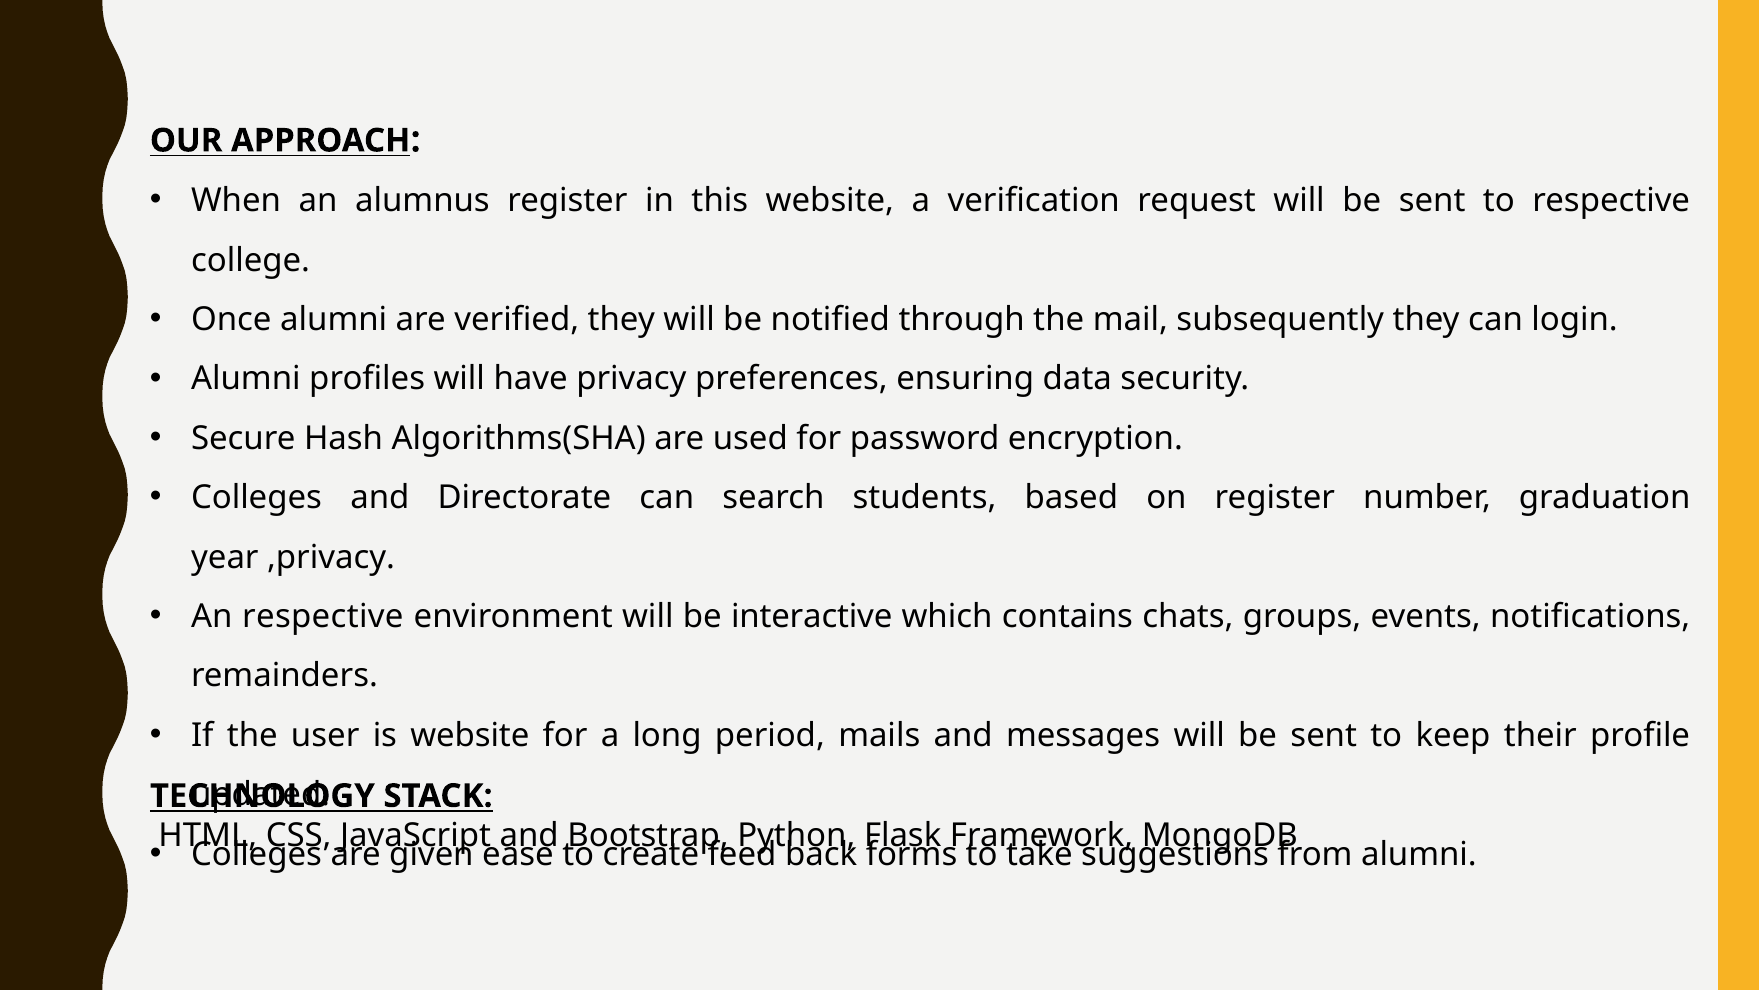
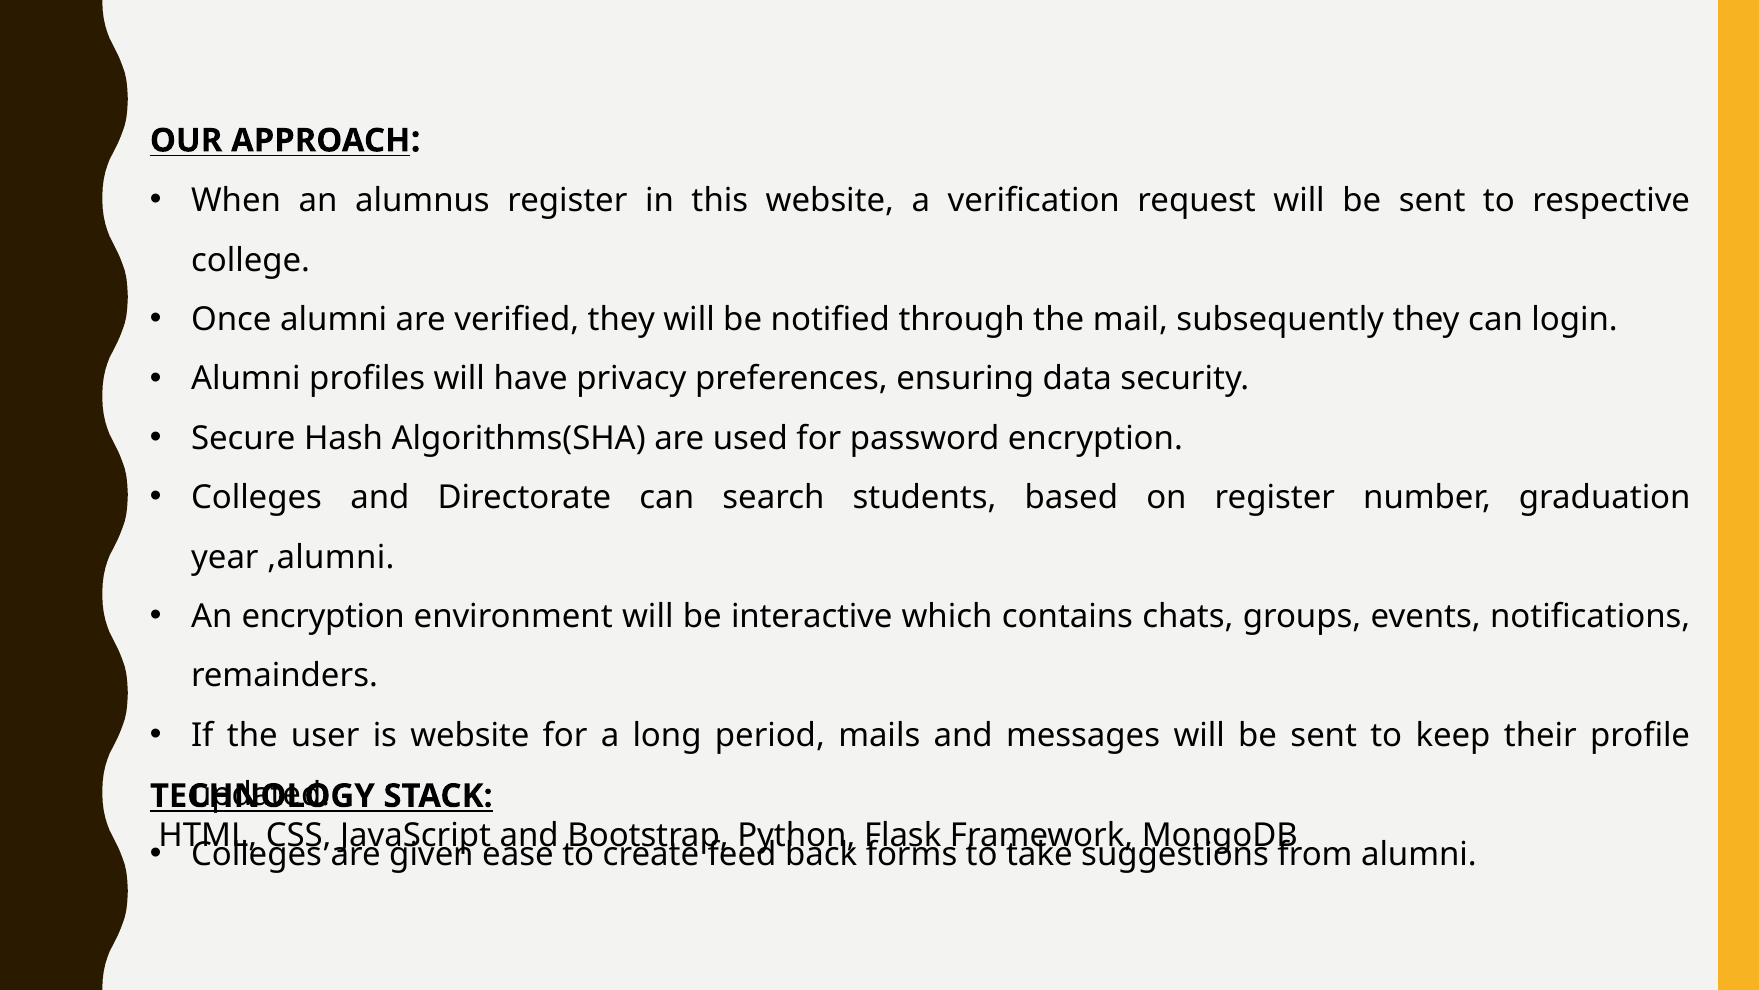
,privacy: ,privacy -> ,alumni
An respective: respective -> encryption
